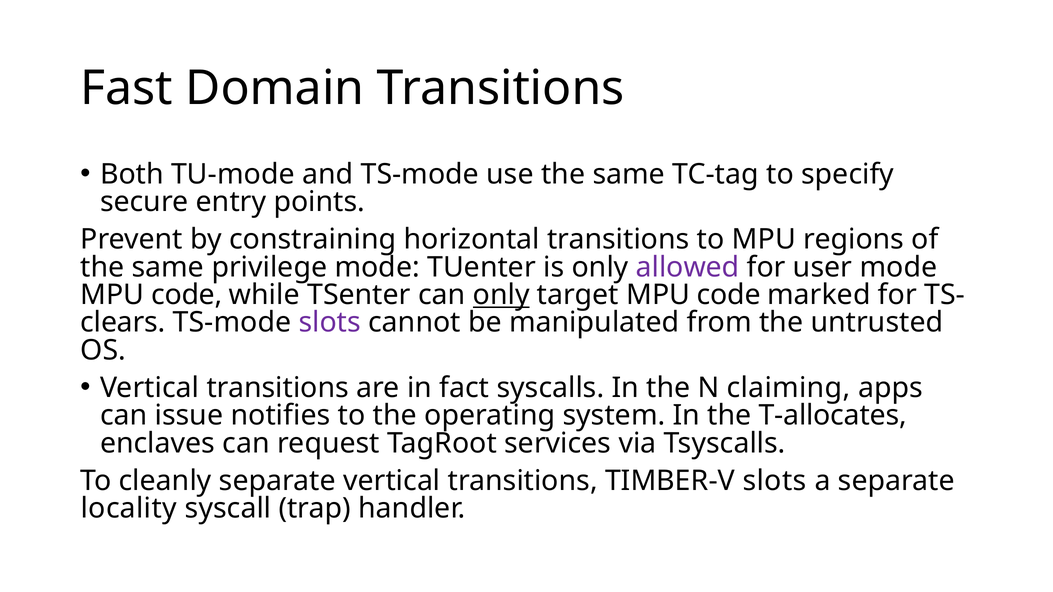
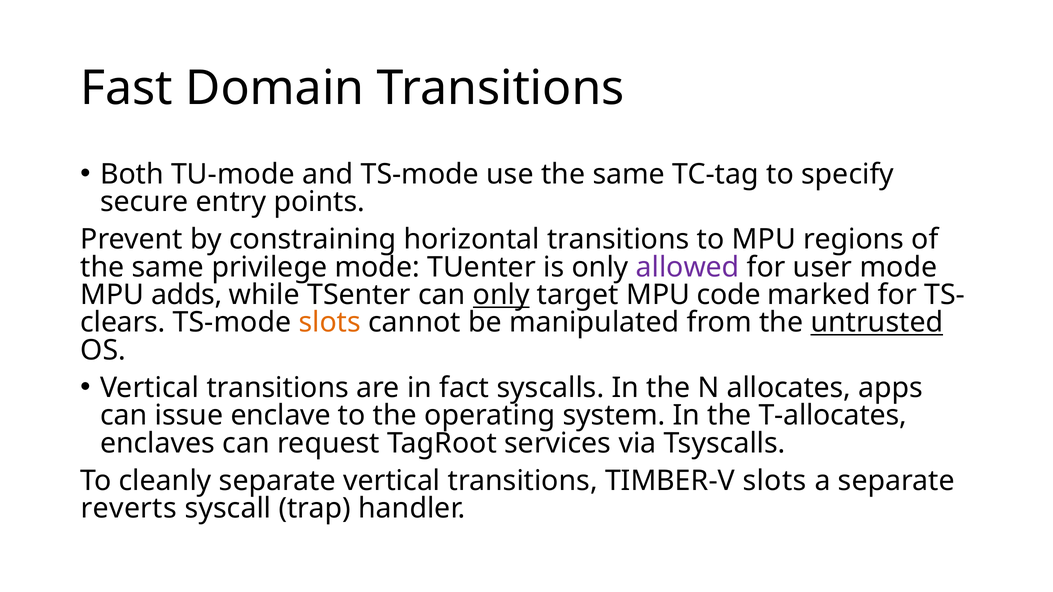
code at (187, 295): code -> adds
slots at (330, 323) colour: purple -> orange
untrusted underline: none -> present
claiming: claiming -> allocates
notifies: notifies -> enclave
locality: locality -> reverts
